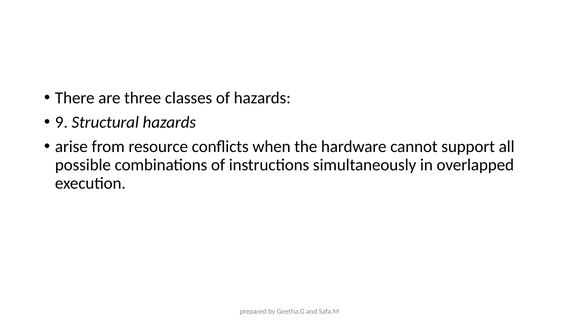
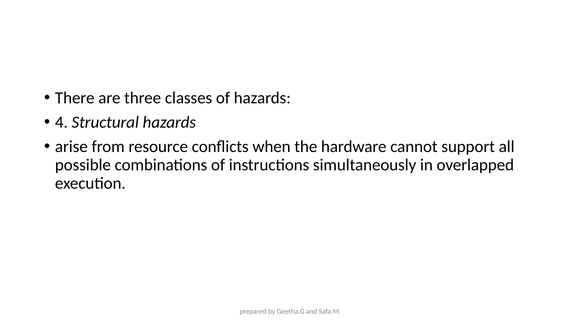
9: 9 -> 4
